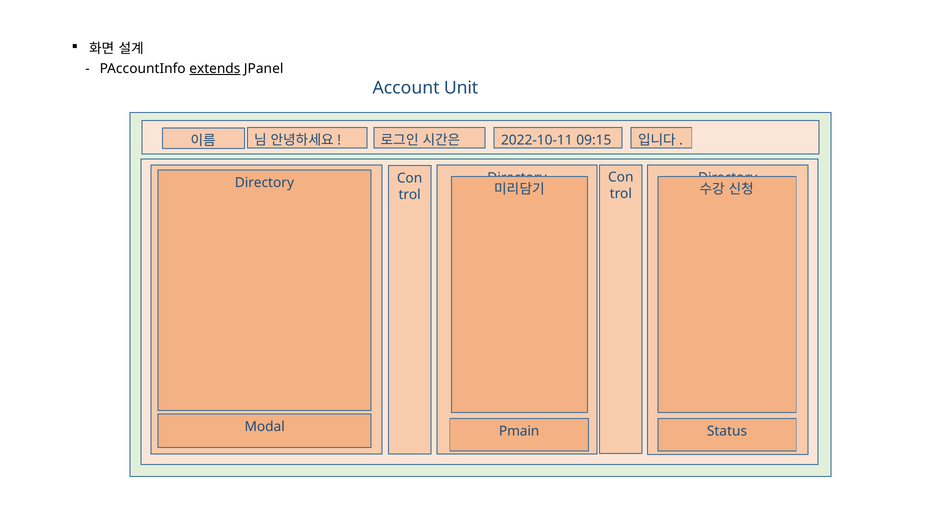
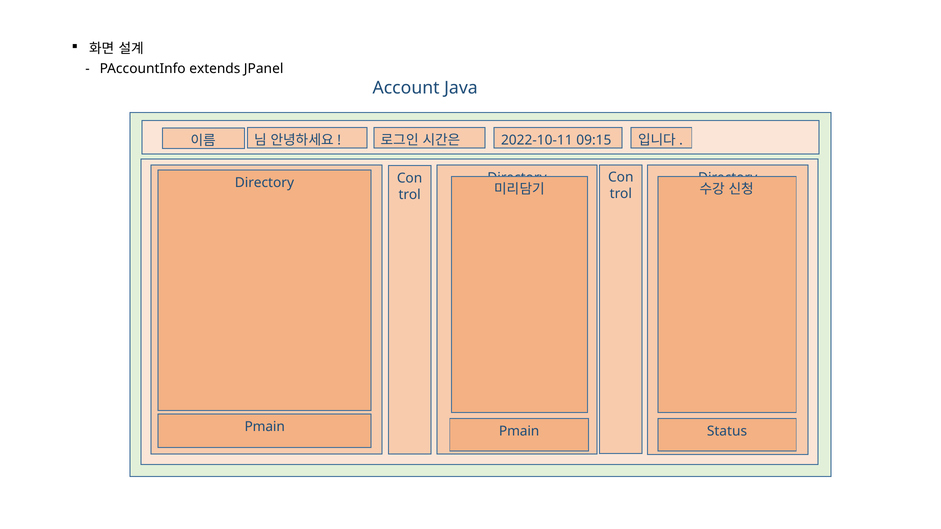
extends underline: present -> none
Unit: Unit -> Java
Modal at (265, 427): Modal -> Pmain
